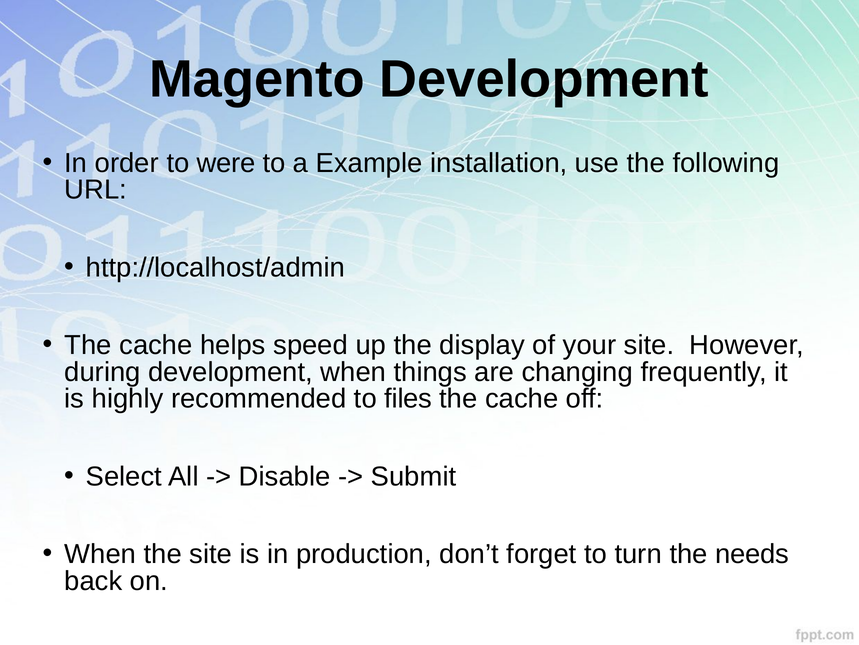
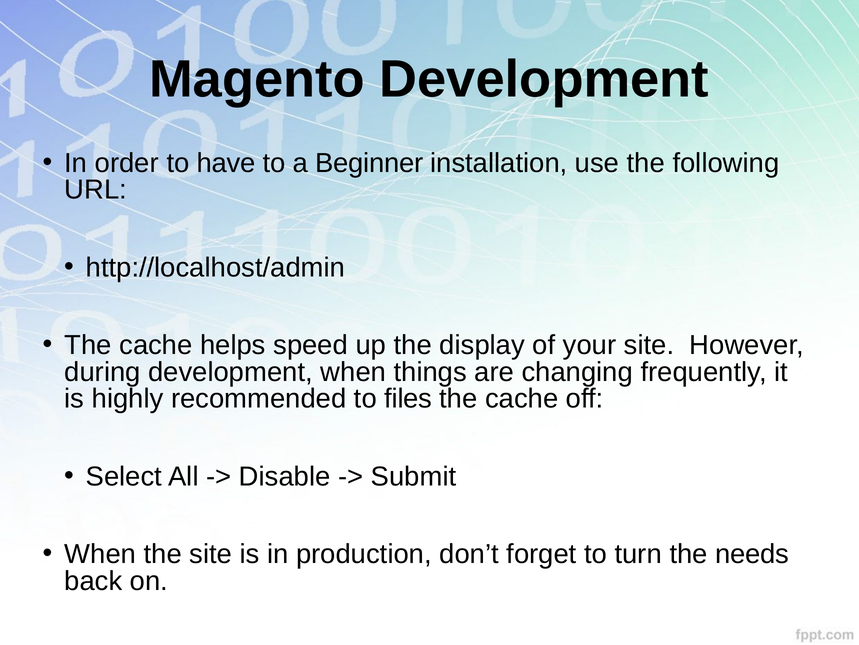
were: were -> have
Example: Example -> Beginner
